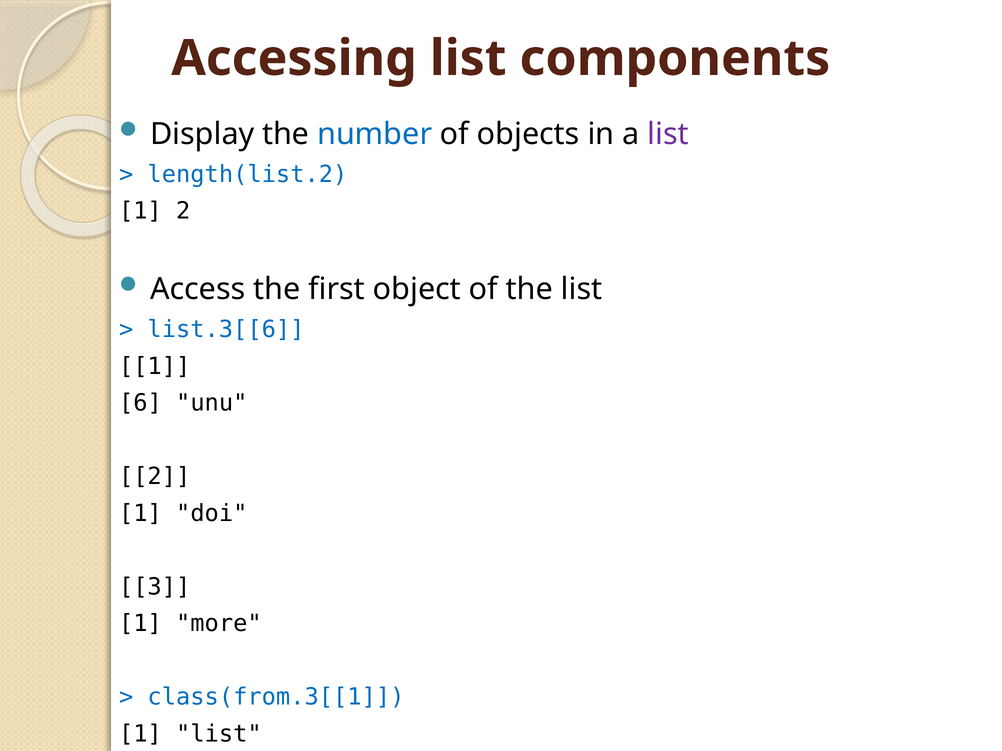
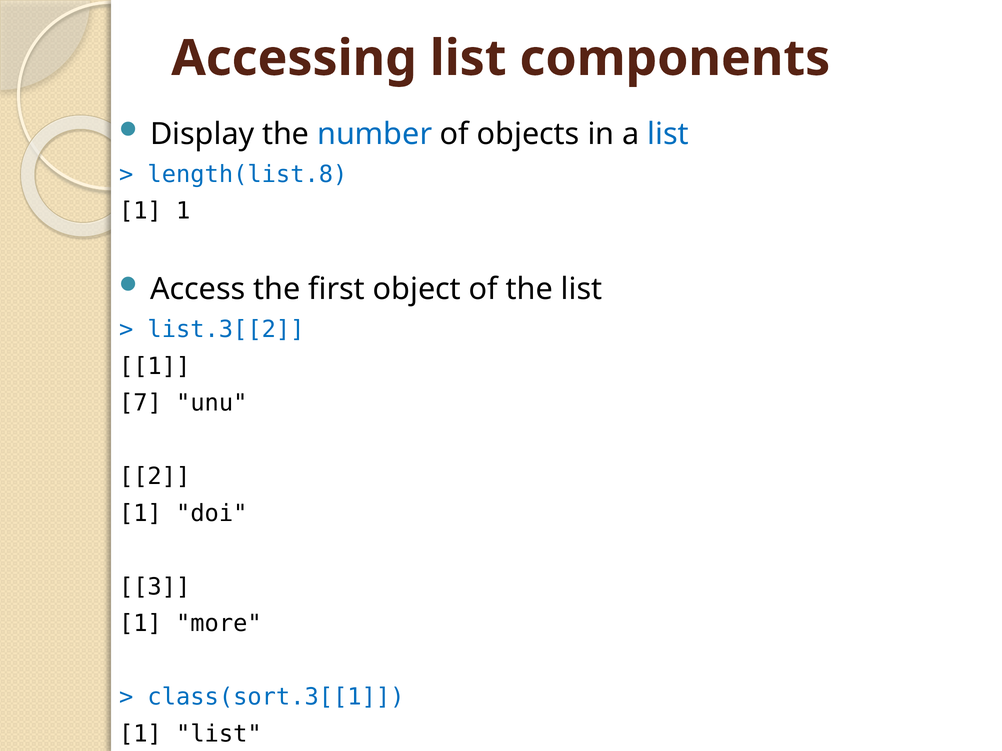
list at (668, 134) colour: purple -> blue
length(list.2: length(list.2 -> length(list.8
1 2: 2 -> 1
list.3[[6: list.3[[6 -> list.3[[2
6: 6 -> 7
class(from.3[[1: class(from.3[[1 -> class(sort.3[[1
